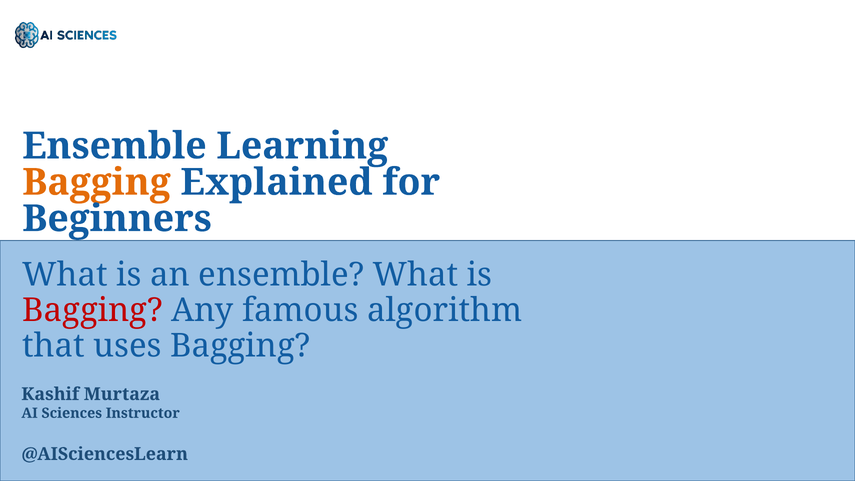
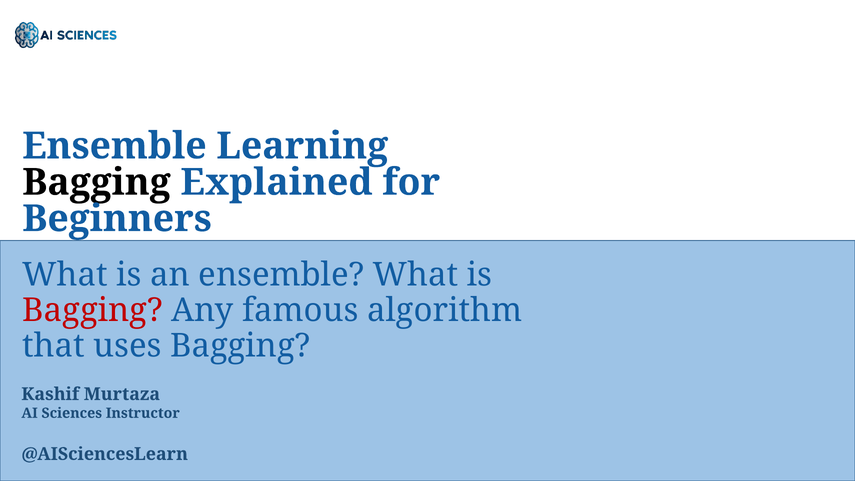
Bagging at (96, 182) colour: orange -> black
